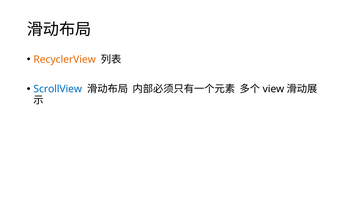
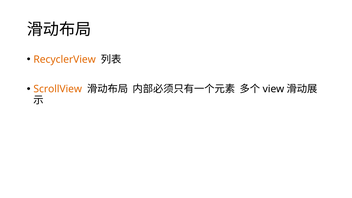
ScrollView colour: blue -> orange
